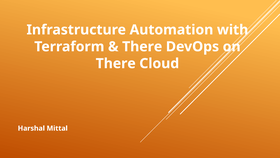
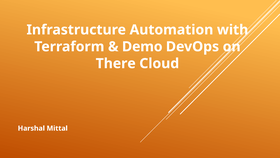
There at (142, 47): There -> Demo
